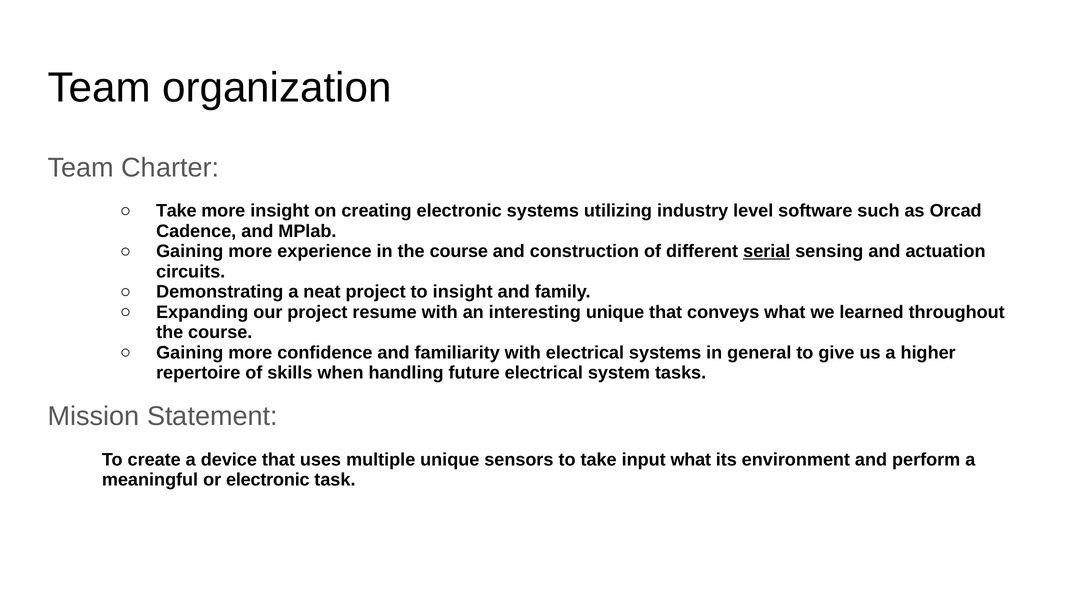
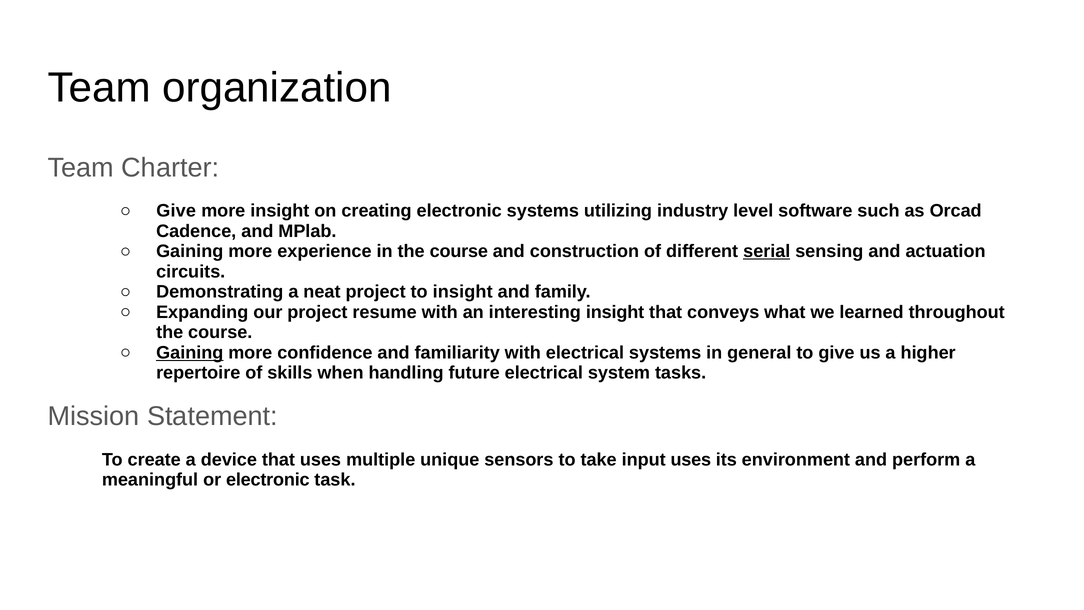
Take at (176, 211): Take -> Give
interesting unique: unique -> insight
Gaining at (190, 352) underline: none -> present
input what: what -> uses
